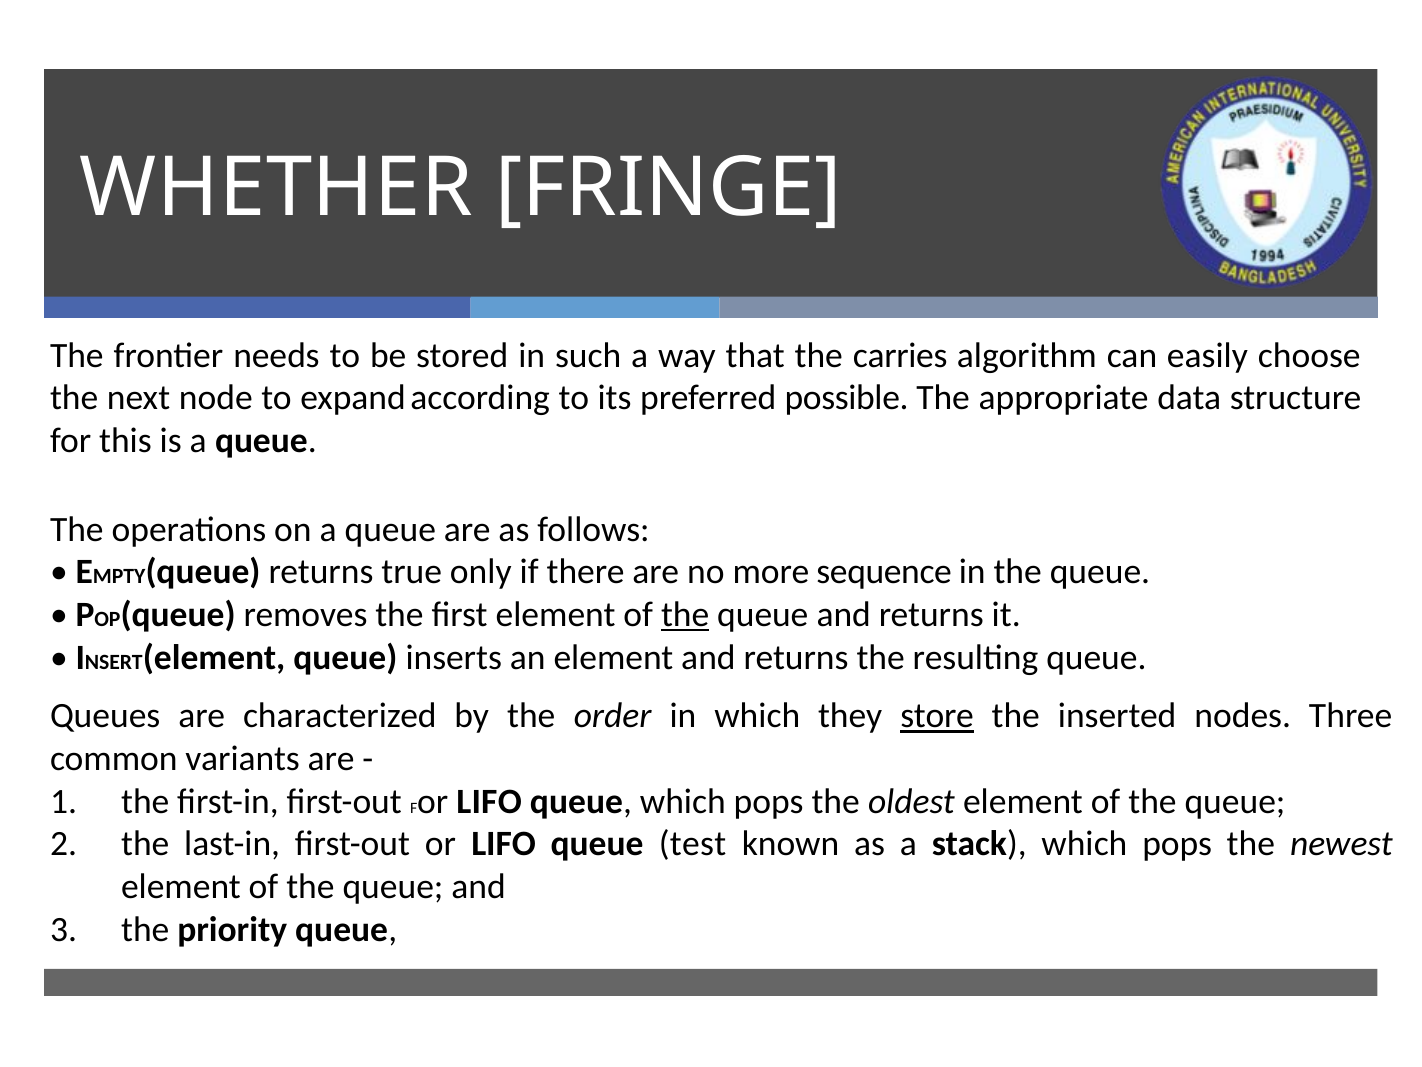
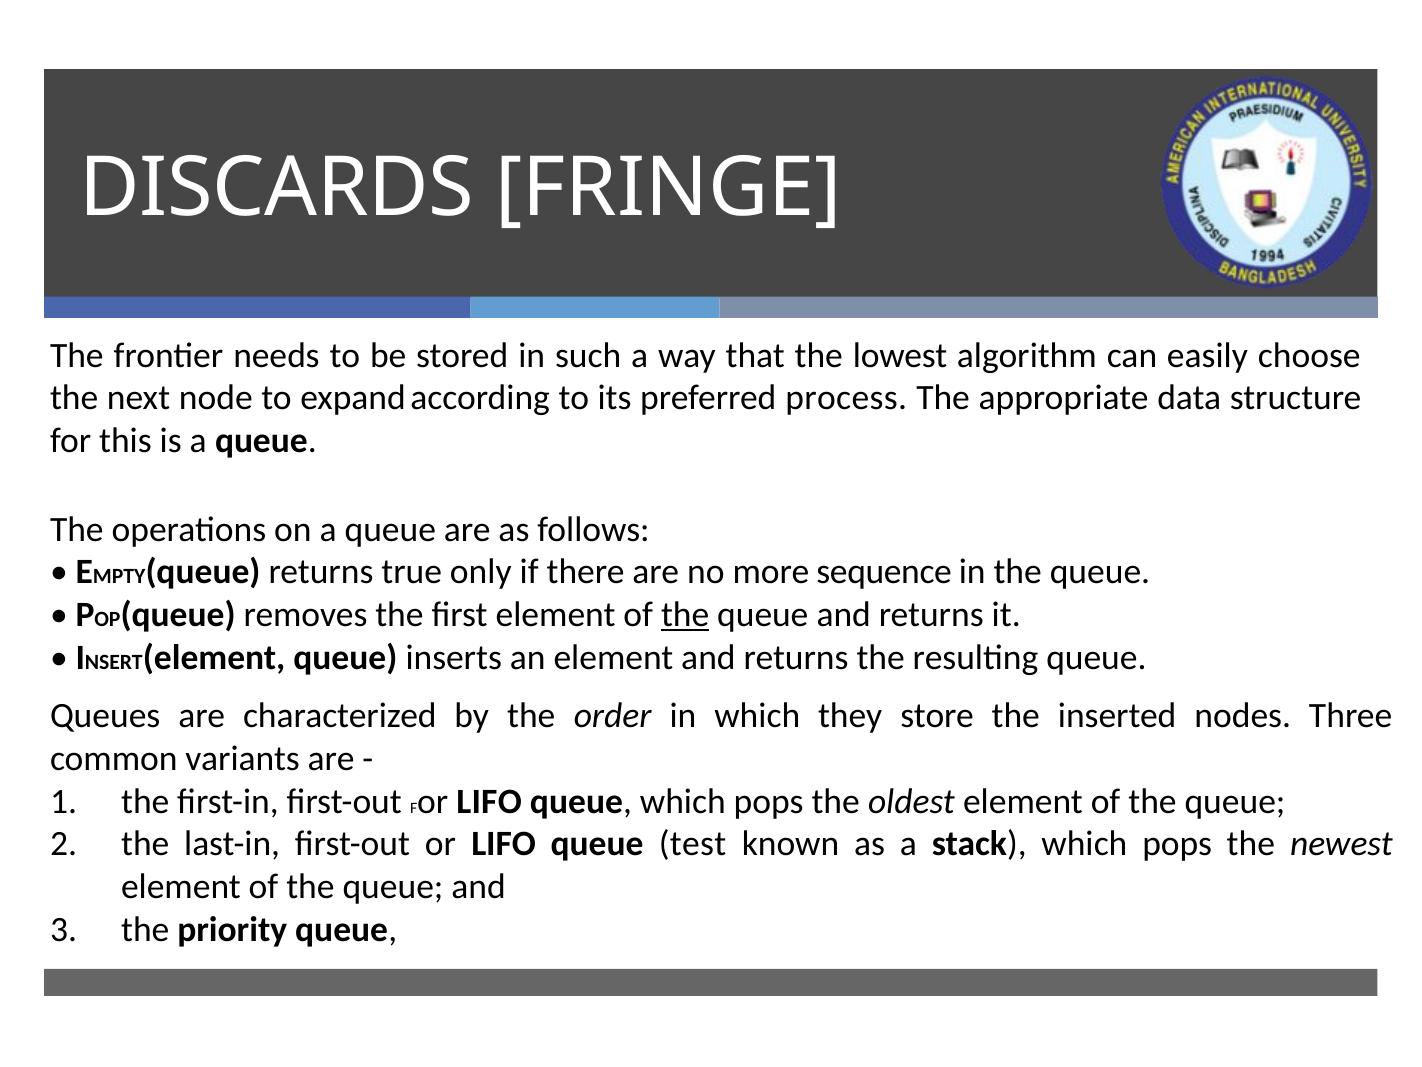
WHETHER: WHETHER -> DISCARDS
carries: carries -> lowest
possible: possible -> process
store underline: present -> none
